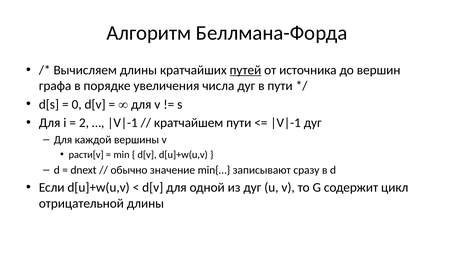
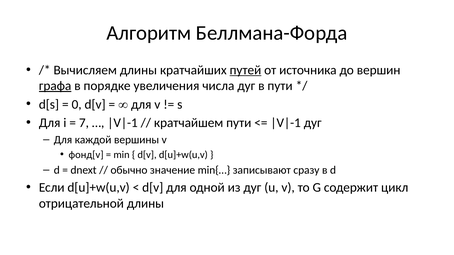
графа underline: none -> present
2: 2 -> 7
расти[v: расти[v -> фонд[v
